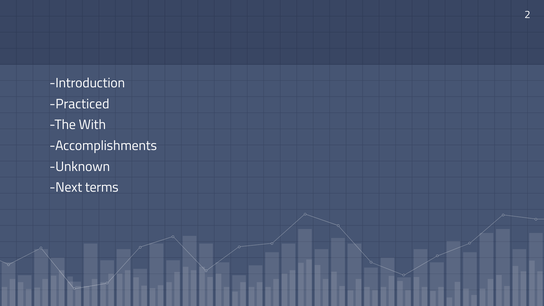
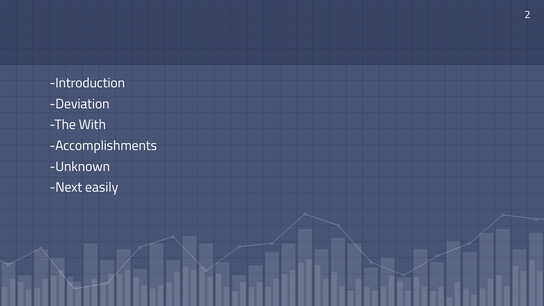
Practiced: Practiced -> Deviation
terms: terms -> easily
